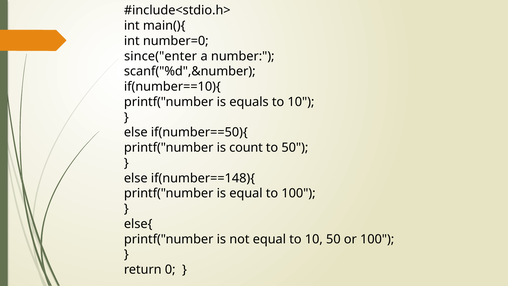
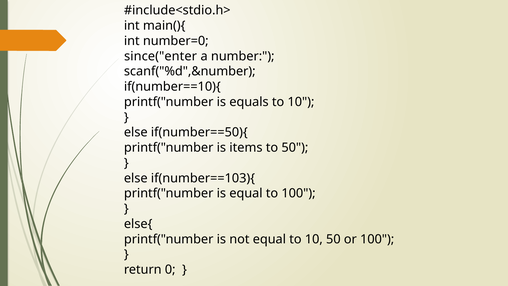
count: count -> items
if(number==148){: if(number==148){ -> if(number==103){
